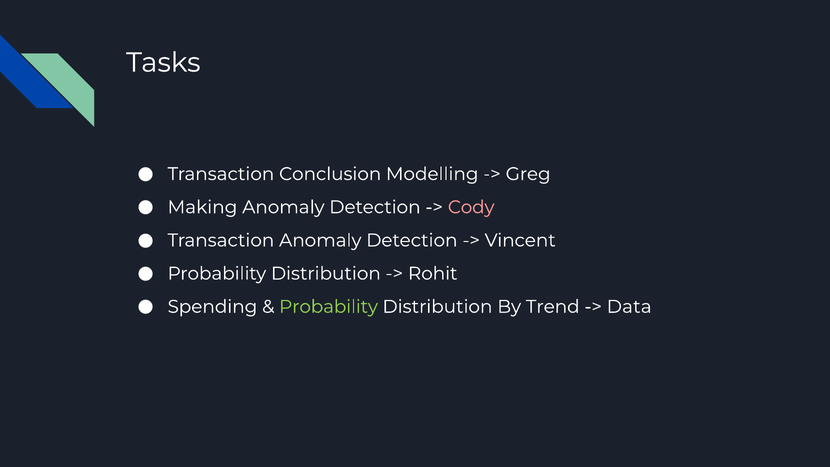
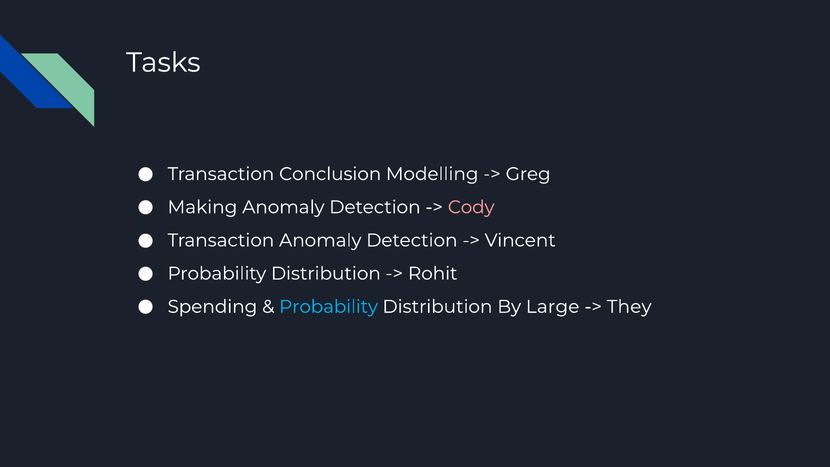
Probability at (328, 307) colour: light green -> light blue
Trend: Trend -> Large
Data: Data -> They
